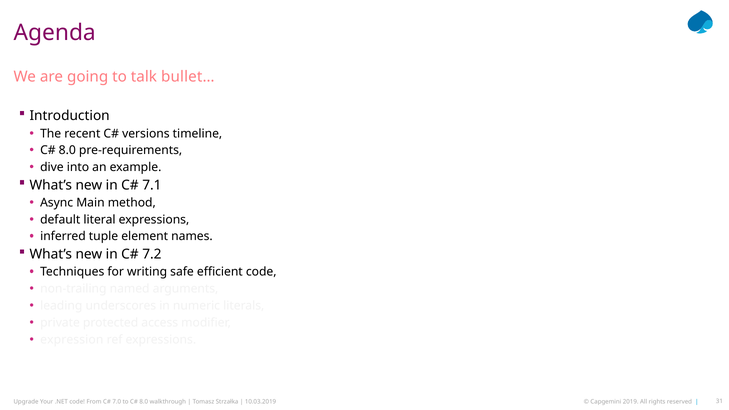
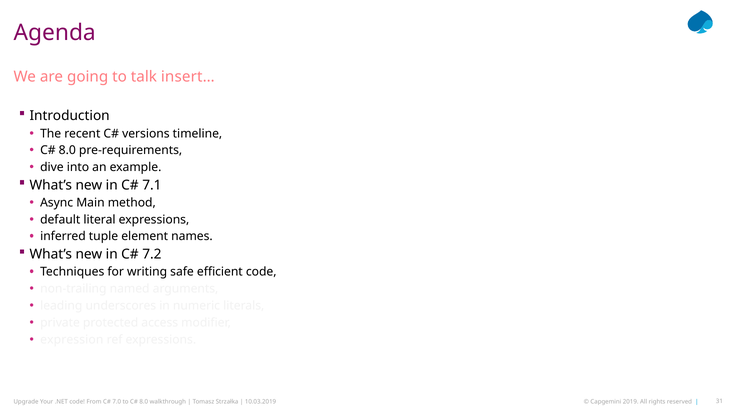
bullet…: bullet… -> insert…
